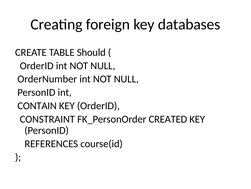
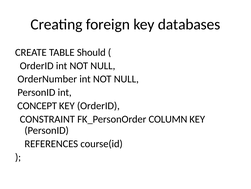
CONTAIN: CONTAIN -> CONCEPT
CREATED: CREATED -> COLUMN
